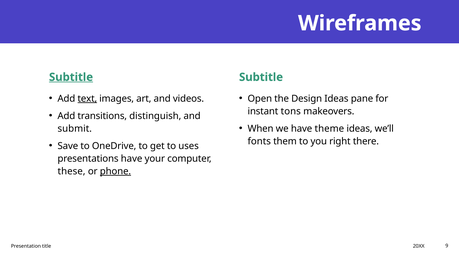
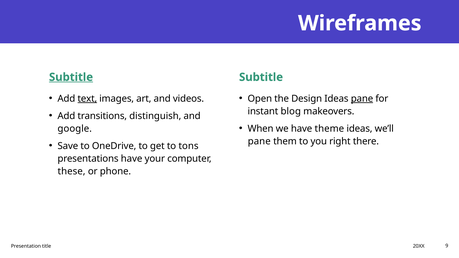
pane at (362, 99) underline: none -> present
tons: tons -> blog
submit: submit -> google
fonts at (259, 141): fonts -> pane
uses: uses -> tons
phone underline: present -> none
